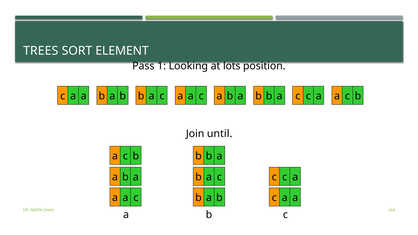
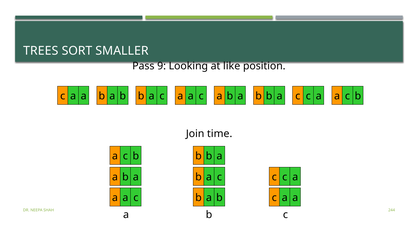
ELEMENT: ELEMENT -> SMALLER
1: 1 -> 9
lots: lots -> like
until: until -> time
